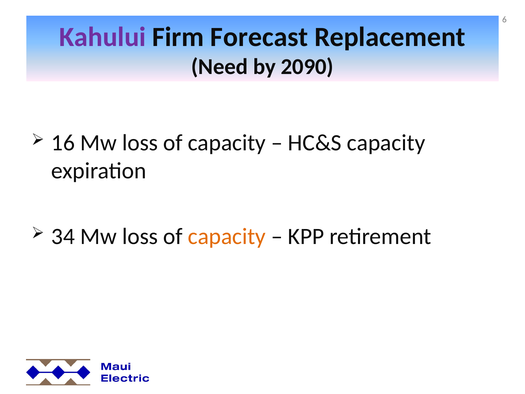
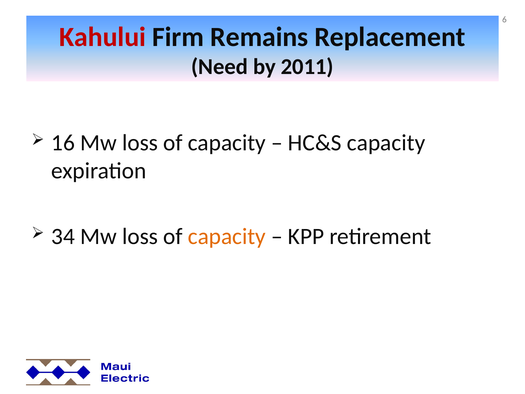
Kahului colour: purple -> red
Forecast: Forecast -> Remains
2090: 2090 -> 2011
